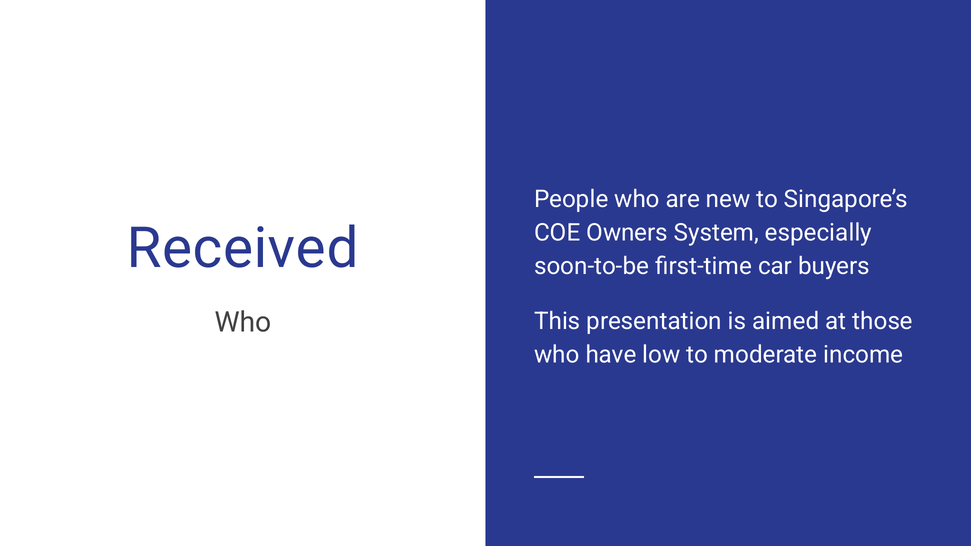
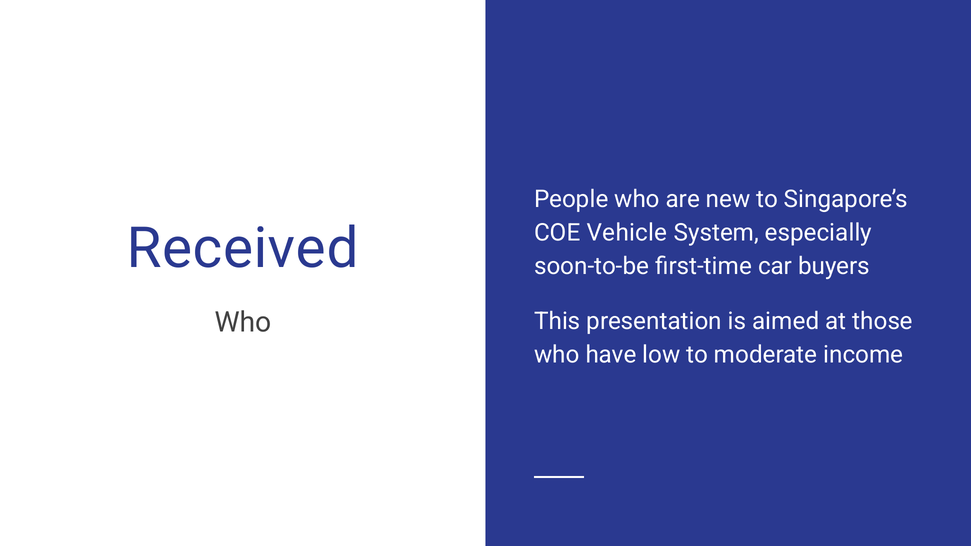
Owners: Owners -> Vehicle
